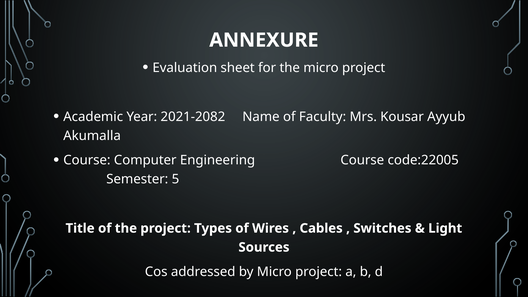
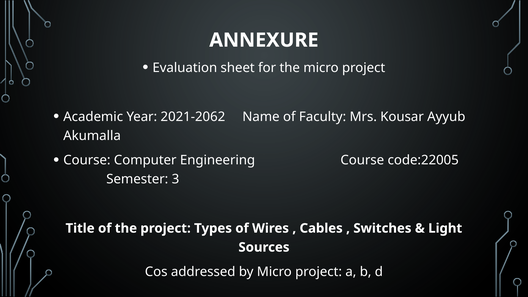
2021-2082: 2021-2082 -> 2021-2062
5: 5 -> 3
